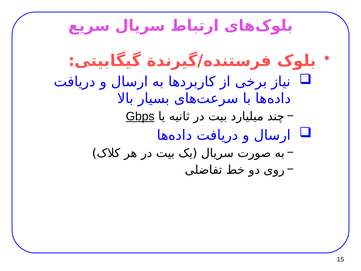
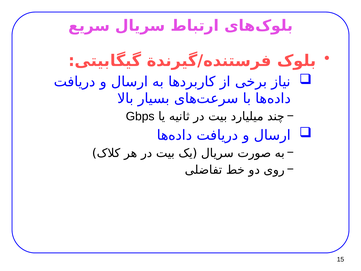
Gbps underline: present -> none
